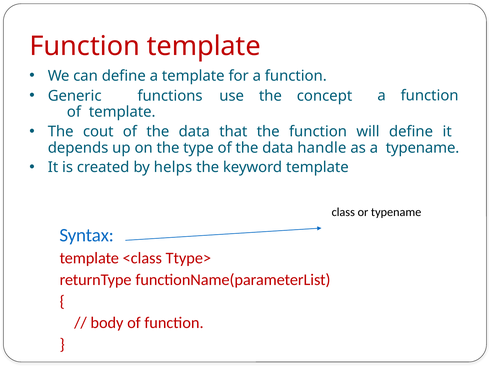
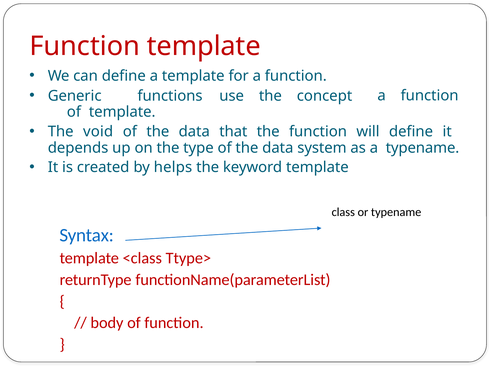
cout: cout -> void
handle: handle -> system
